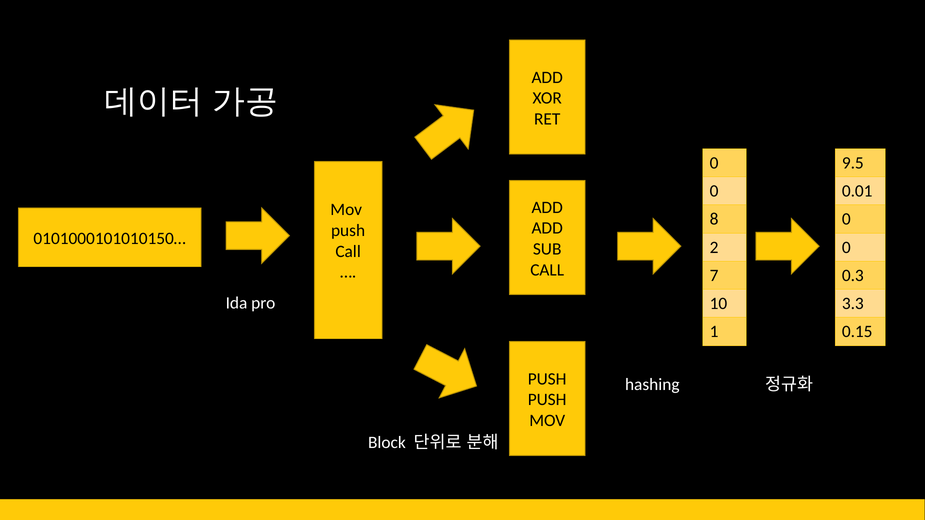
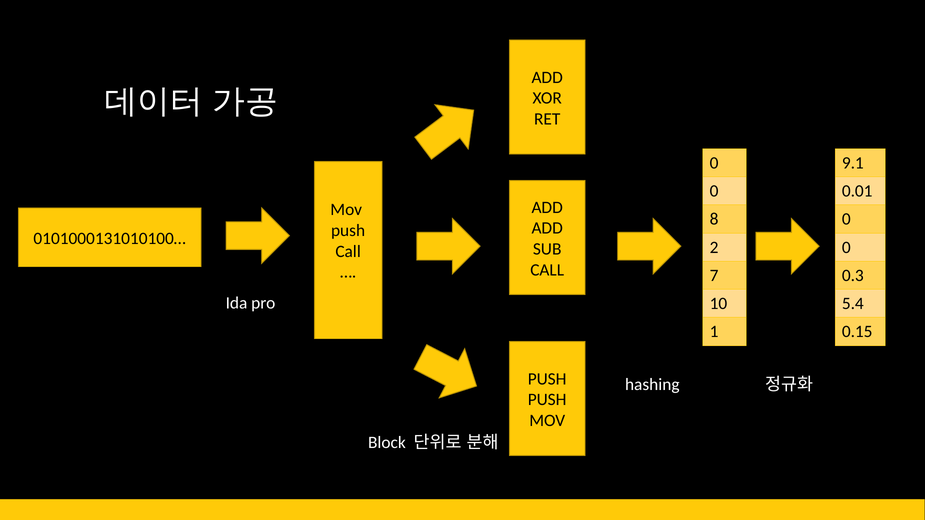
9.5: 9.5 -> 9.1
0101000101010150…: 0101000101010150… -> 0101000131010100…
3.3: 3.3 -> 5.4
